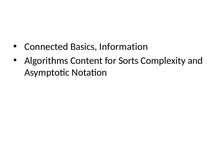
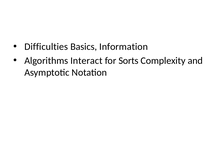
Connected: Connected -> Difficulties
Content: Content -> Interact
